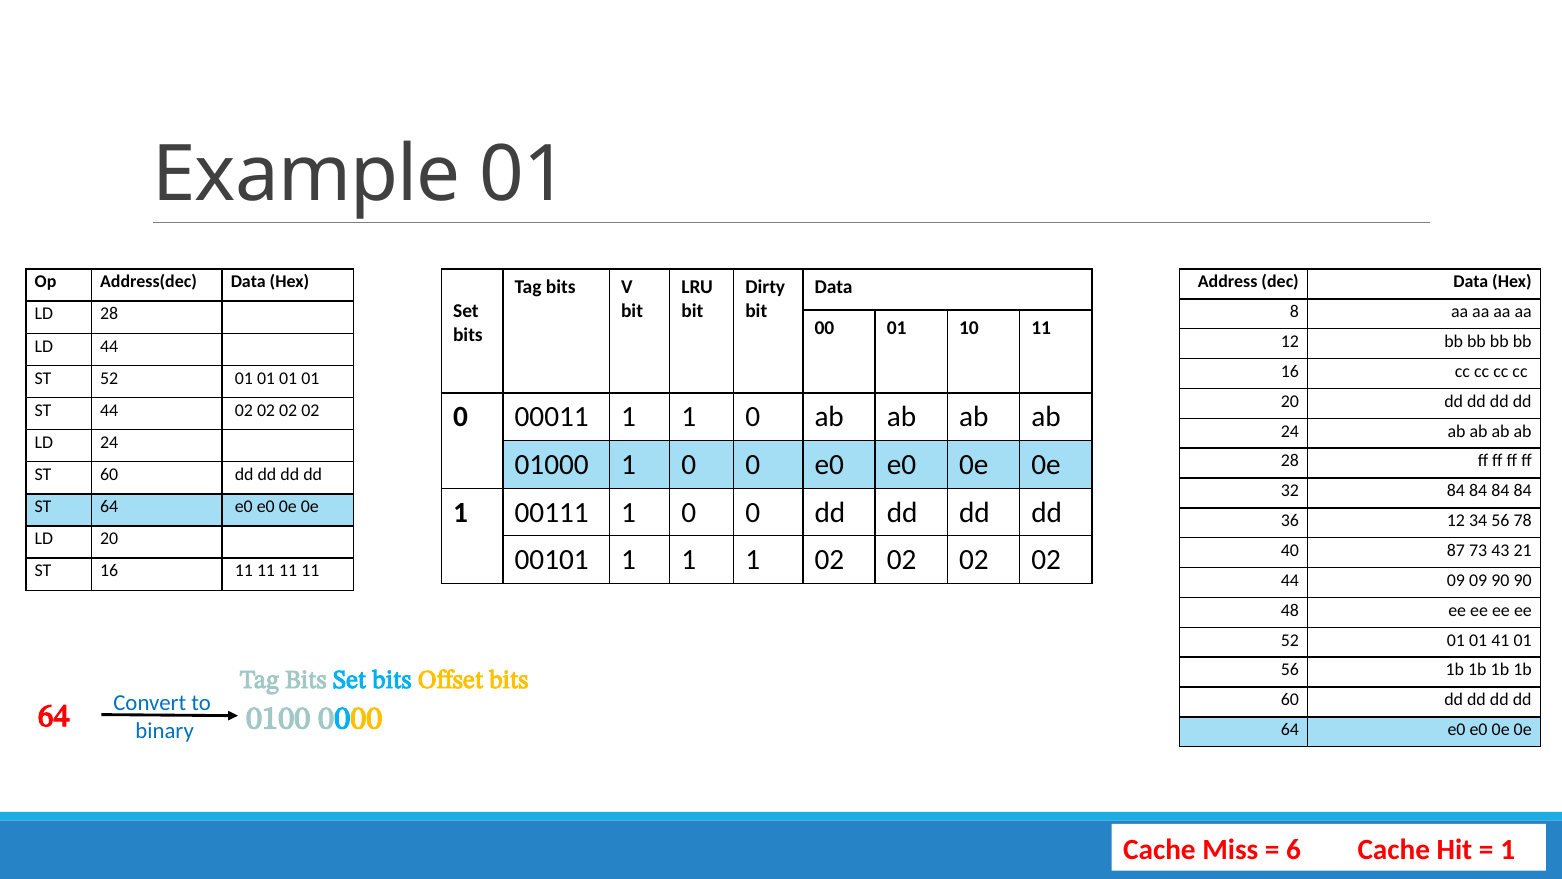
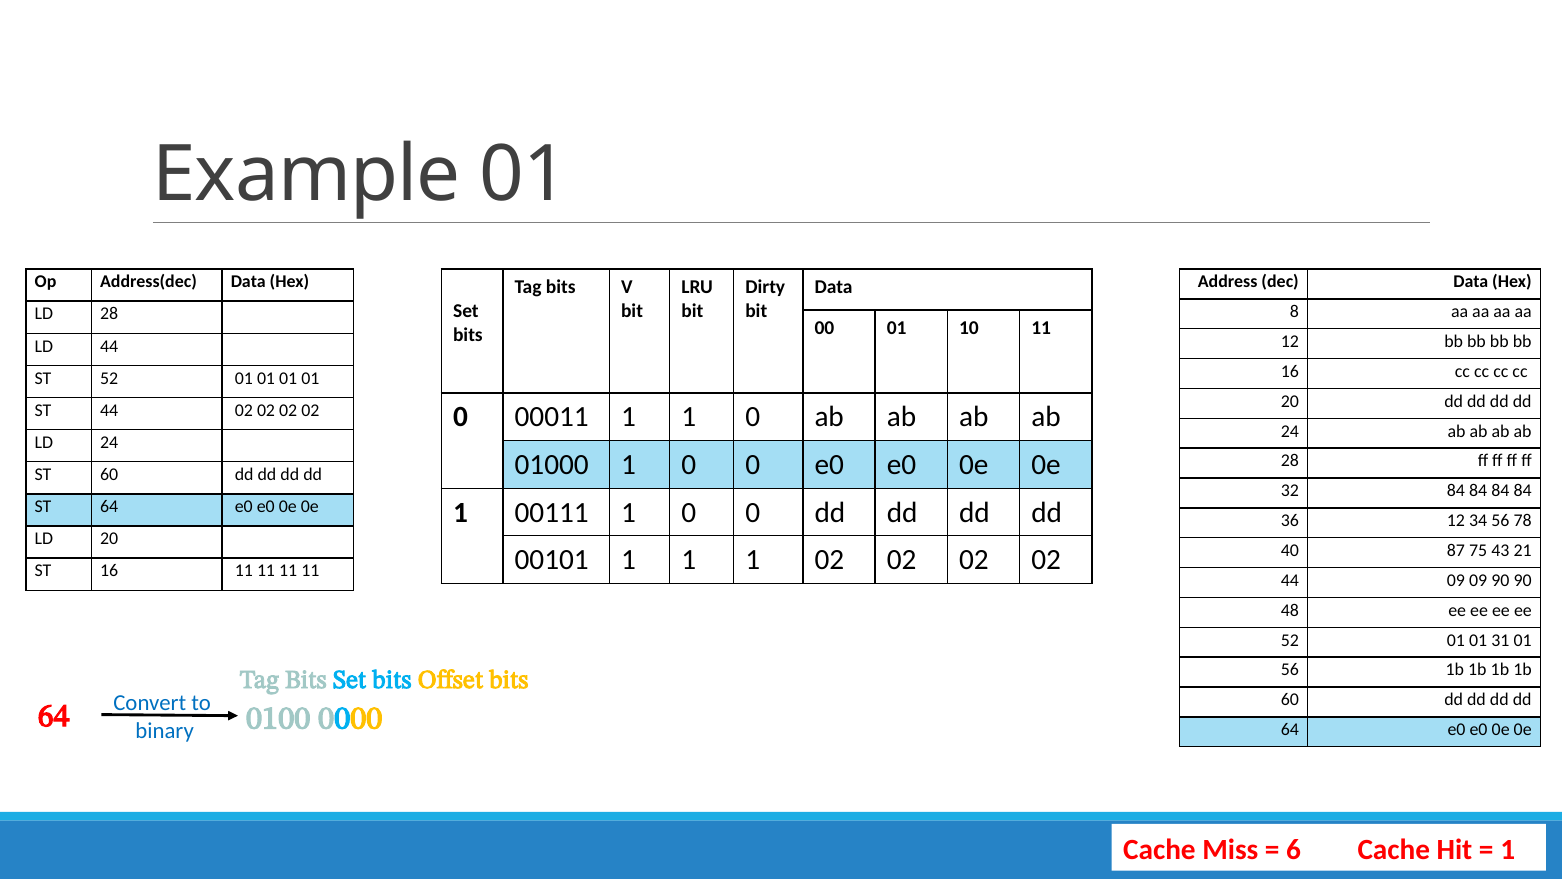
73: 73 -> 75
41: 41 -> 31
